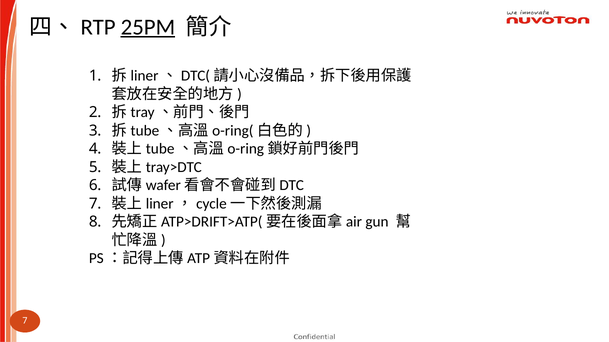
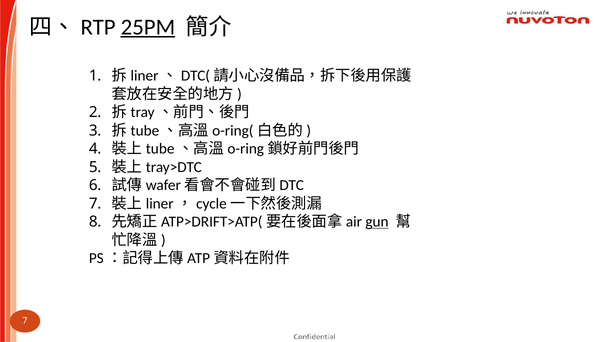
gun underline: none -> present
